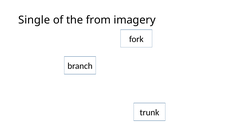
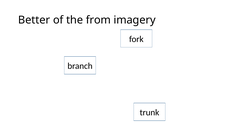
Single: Single -> Better
